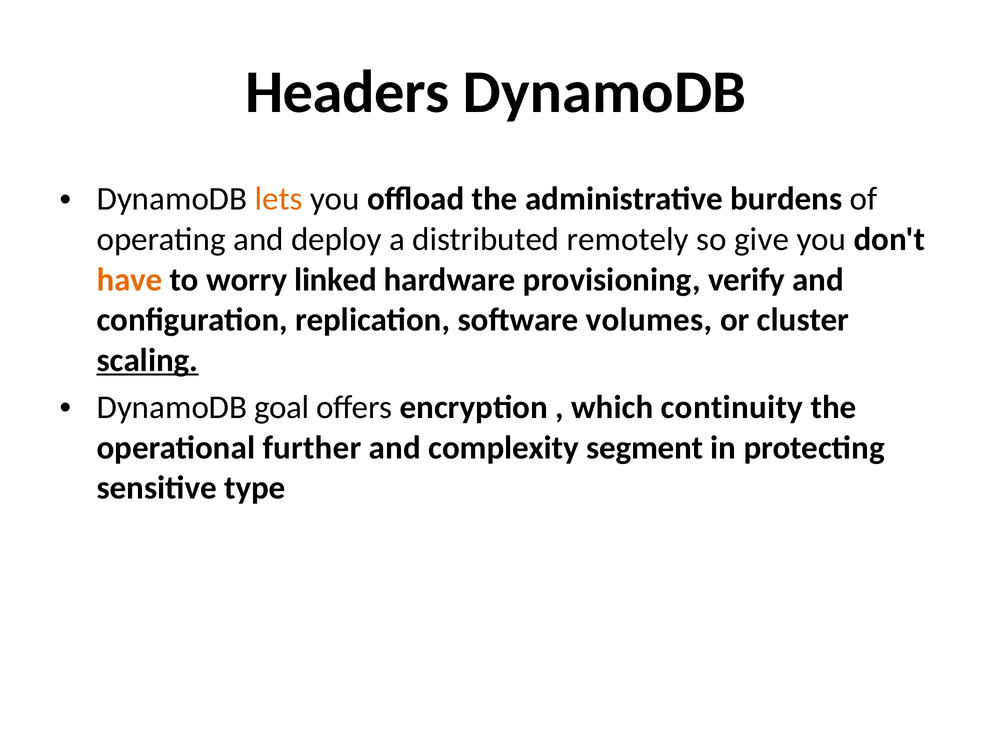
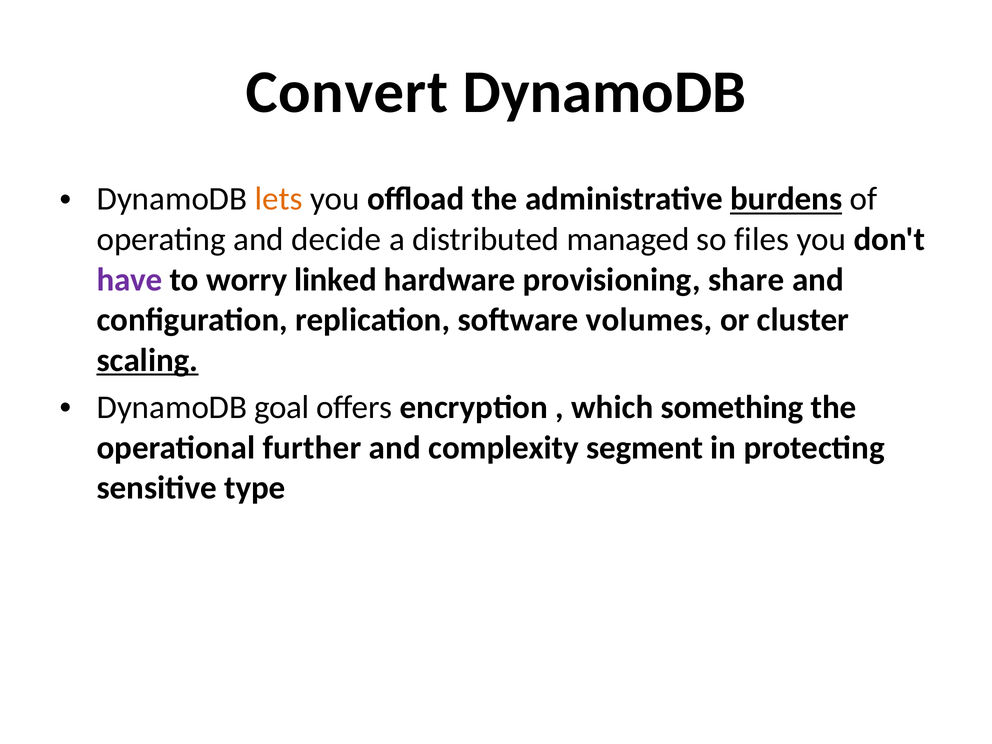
Headers: Headers -> Convert
burdens underline: none -> present
deploy: deploy -> decide
remotely: remotely -> managed
give: give -> files
have colour: orange -> purple
verify: verify -> share
continuity: continuity -> something
